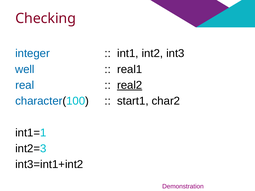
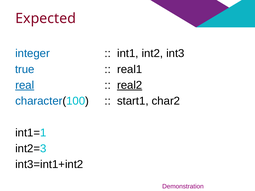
Checking: Checking -> Expected
well: well -> true
real underline: none -> present
